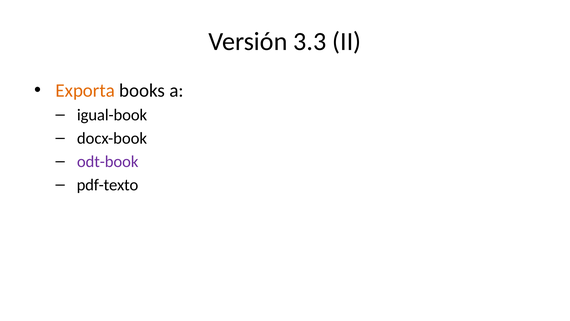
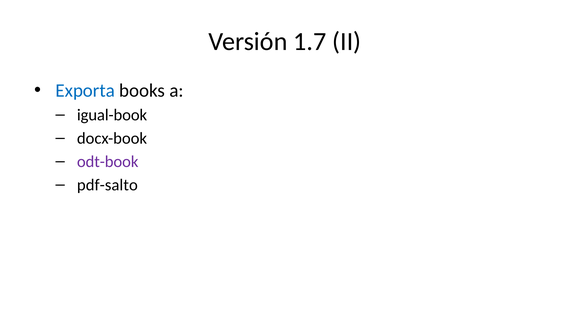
3.3: 3.3 -> 1.7
Exporta colour: orange -> blue
pdf-texto: pdf-texto -> pdf-salto
